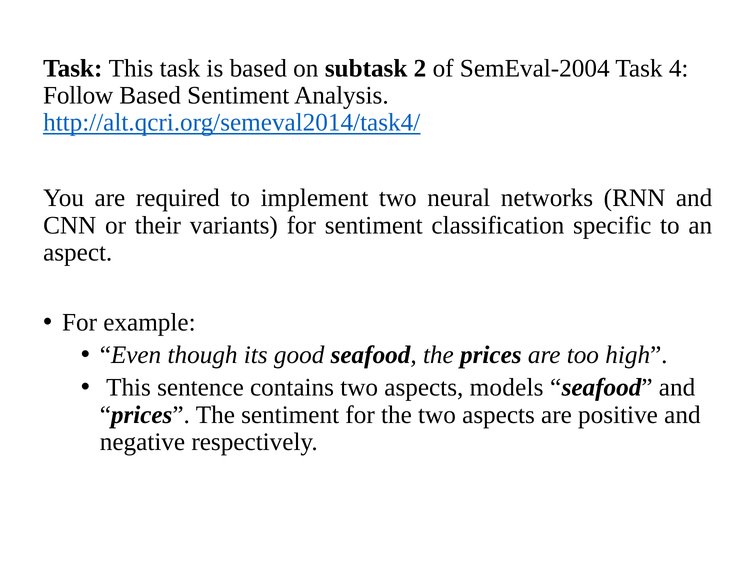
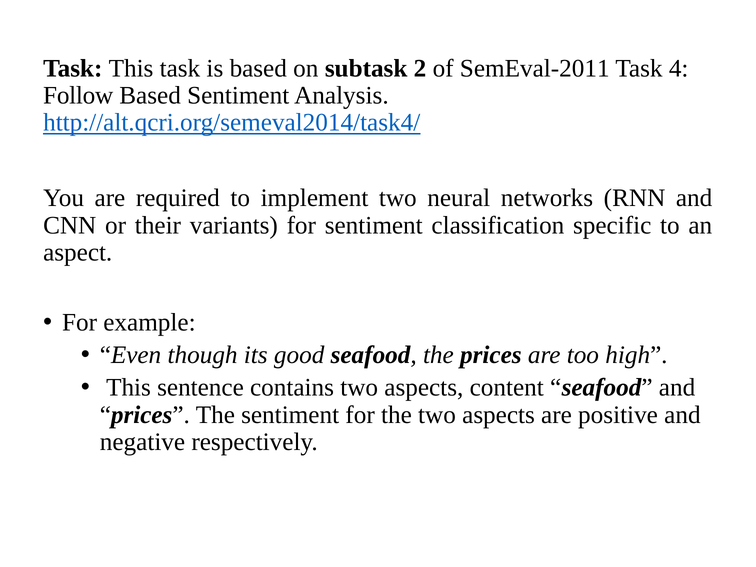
SemEval-2004: SemEval-2004 -> SemEval-2011
models: models -> content
